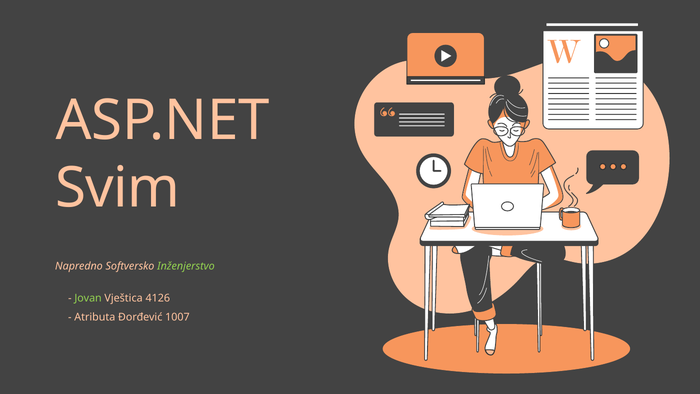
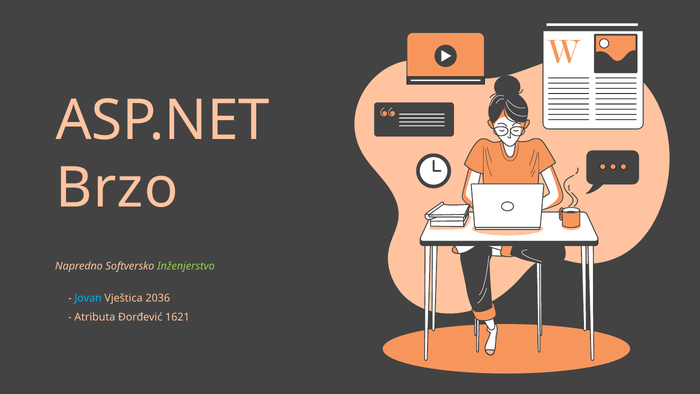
Svim: Svim -> Brzo
Jovan colour: light green -> light blue
4126: 4126 -> 2036
1007: 1007 -> 1621
